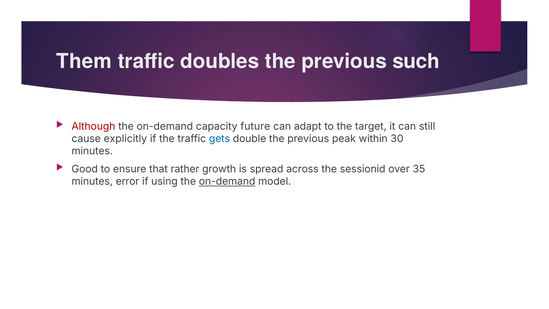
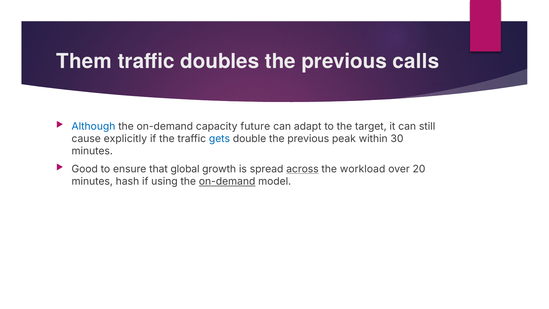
such: such -> calls
Although colour: red -> blue
rather: rather -> global
across underline: none -> present
sessionid: sessionid -> workload
35: 35 -> 20
error: error -> hash
